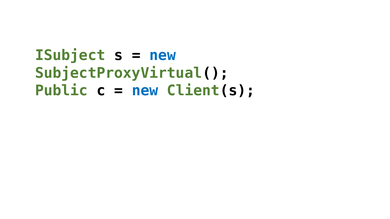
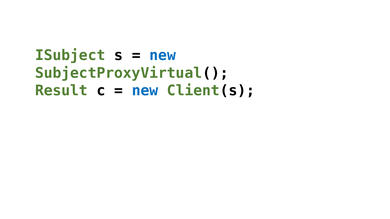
Public: Public -> Result
